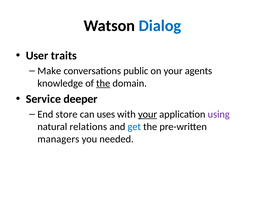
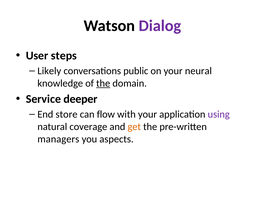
Dialog colour: blue -> purple
traits: traits -> steps
Make: Make -> Likely
agents: agents -> neural
uses: uses -> flow
your at (148, 114) underline: present -> none
relations: relations -> coverage
get colour: blue -> orange
needed: needed -> aspects
